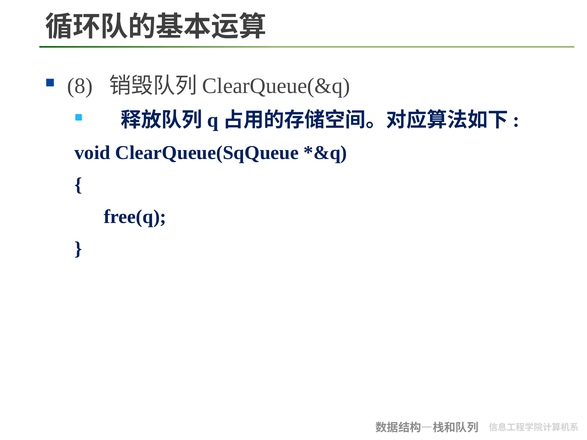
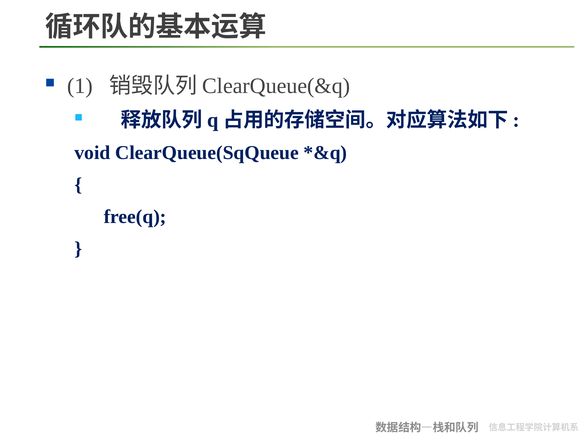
8: 8 -> 1
